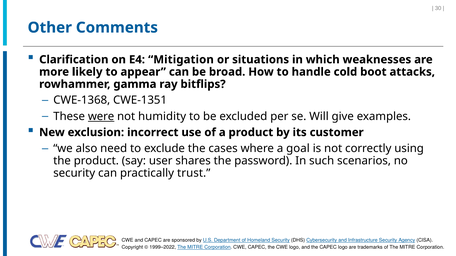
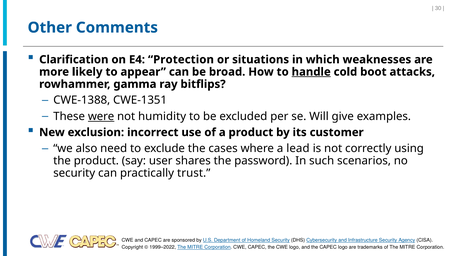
Mitigation: Mitigation -> Protection
handle underline: none -> present
CWE-1368: CWE-1368 -> CWE-1388
goal: goal -> lead
